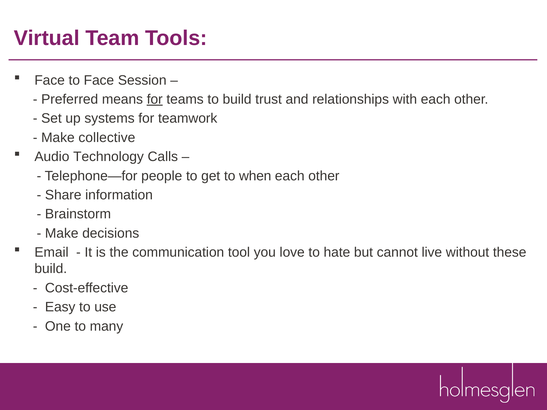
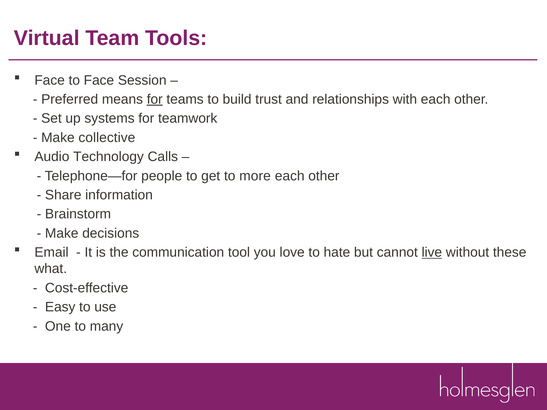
when: when -> more
live underline: none -> present
build at (51, 269): build -> what
